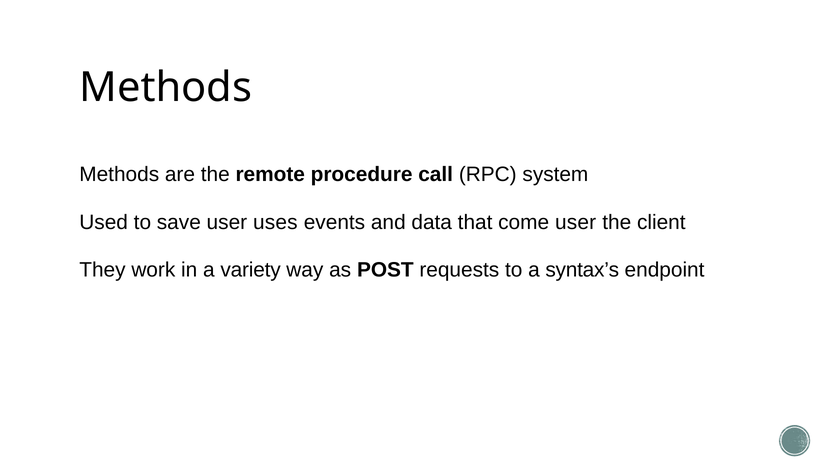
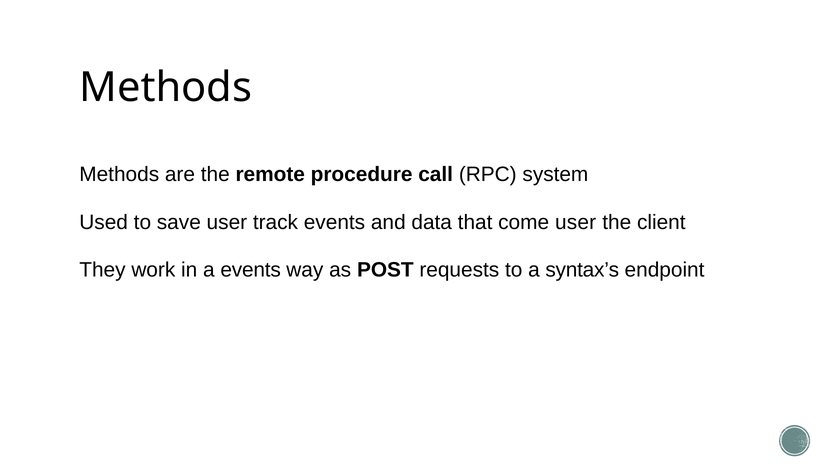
uses: uses -> track
a variety: variety -> events
